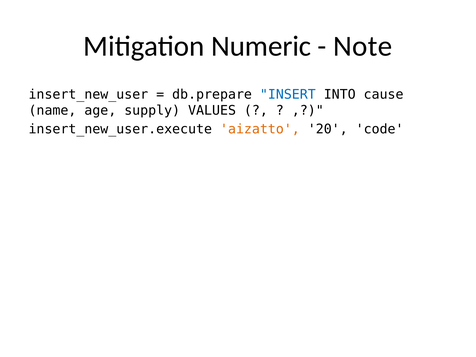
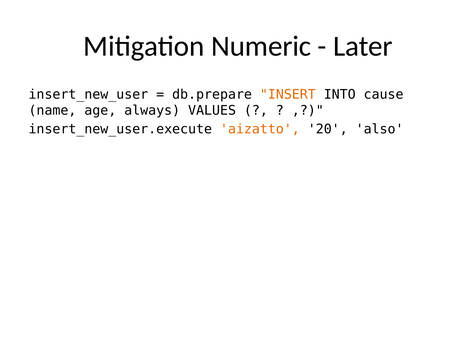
Note: Note -> Later
INSERT colour: blue -> orange
supply: supply -> always
code: code -> also
